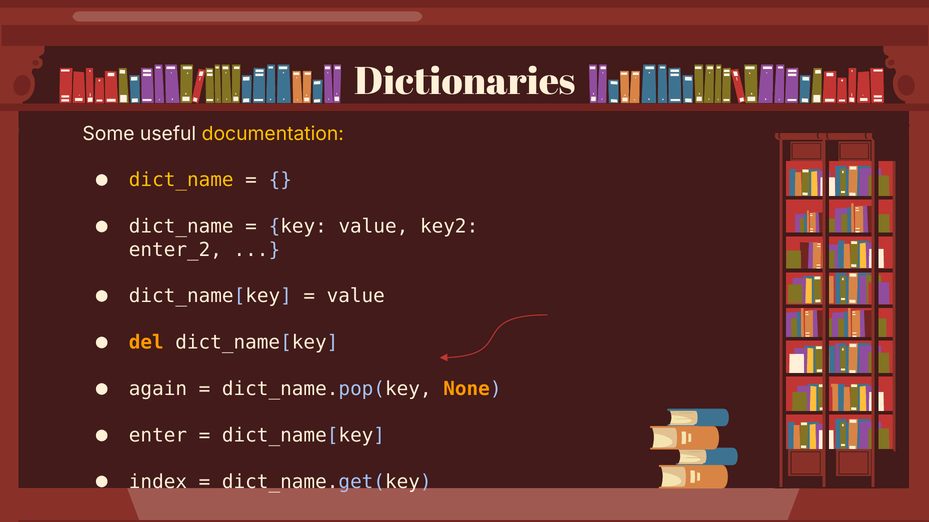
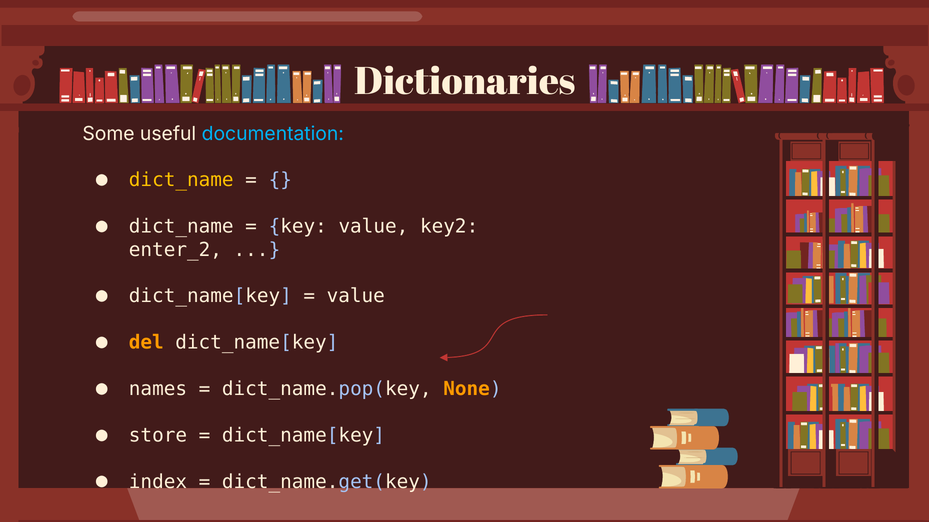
documentation colour: yellow -> light blue
again: again -> names
enter: enter -> store
